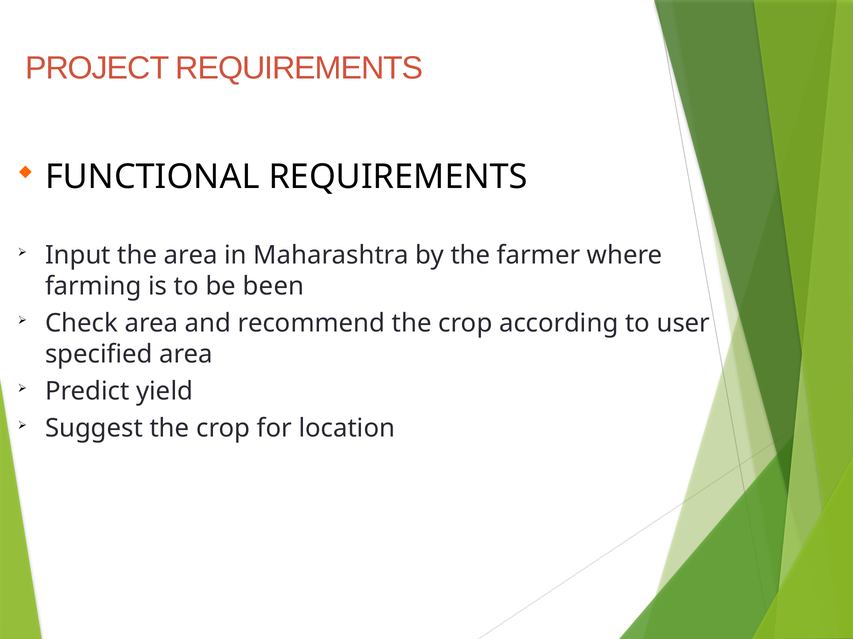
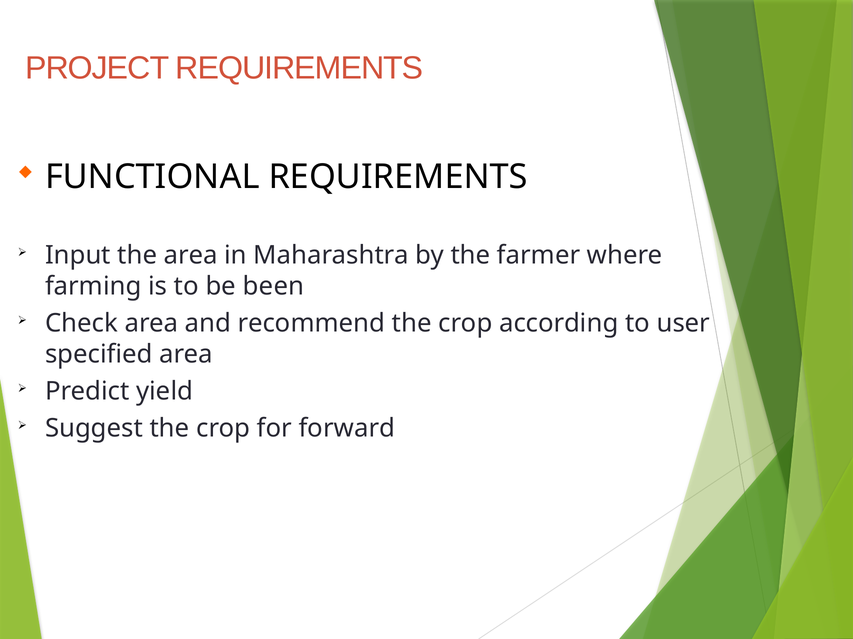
location: location -> forward
